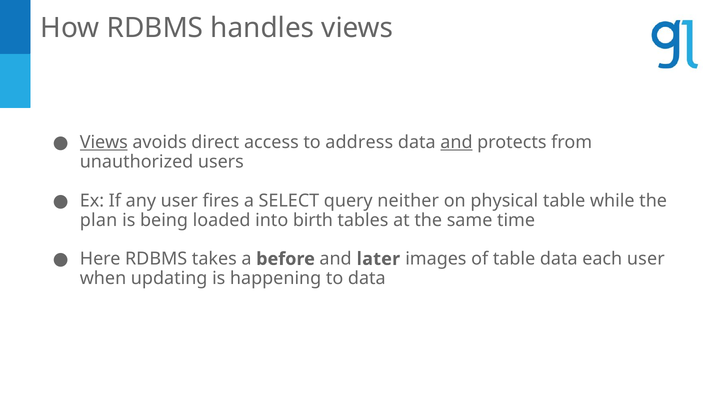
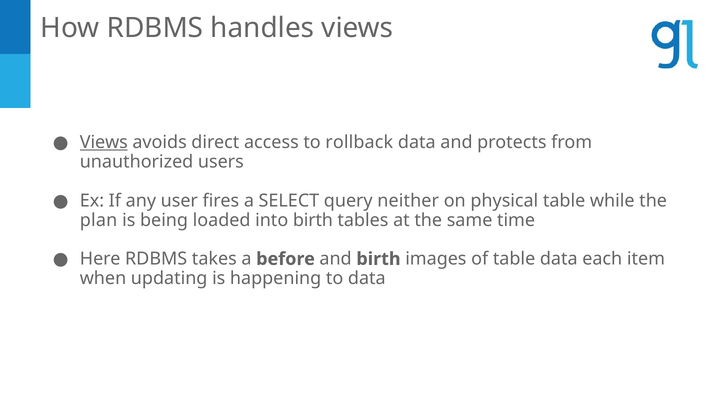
address: address -> rollback
and at (456, 142) underline: present -> none
and later: later -> birth
each user: user -> item
